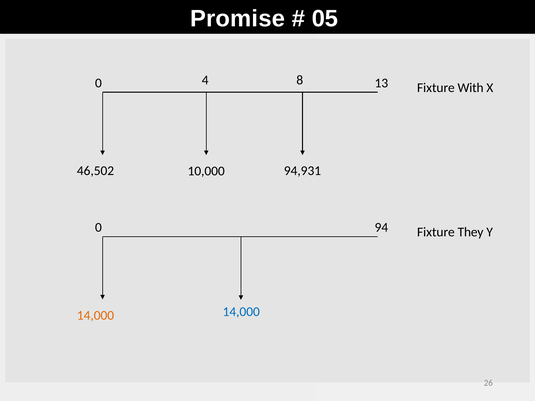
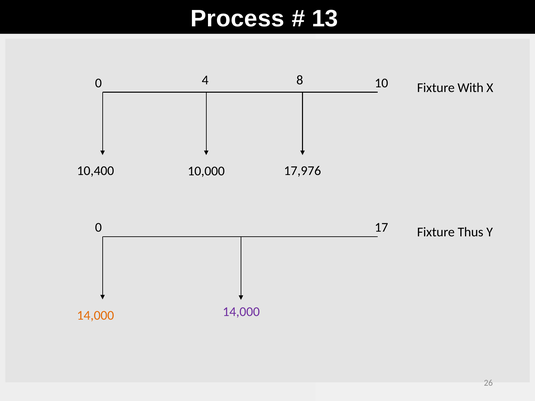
Promise: Promise -> Process
05: 05 -> 13
13: 13 -> 10
46,502: 46,502 -> 10,400
94,931: 94,931 -> 17,976
94: 94 -> 17
They: They -> Thus
14,000 at (241, 312) colour: blue -> purple
